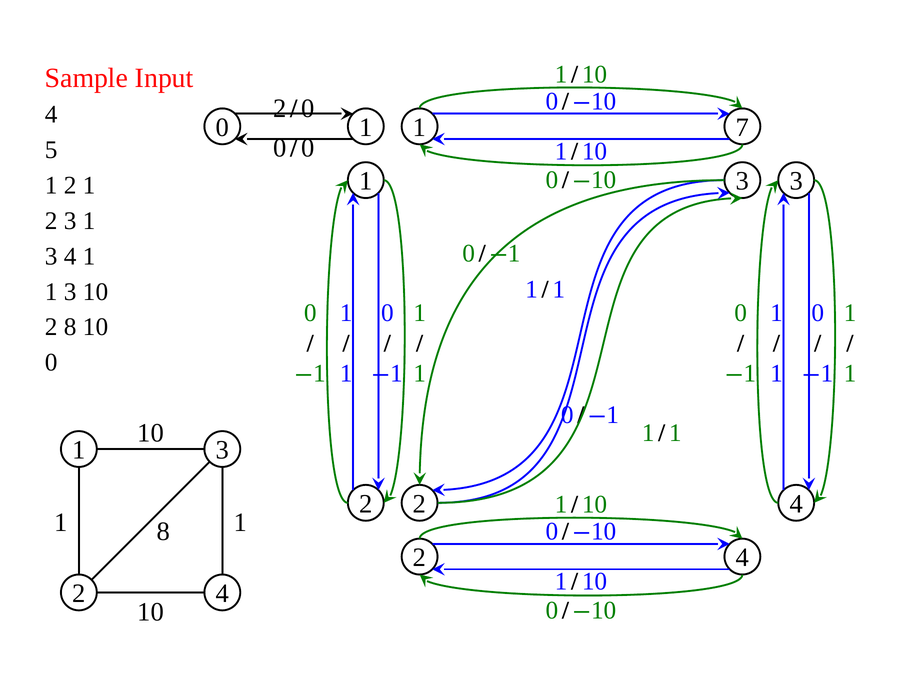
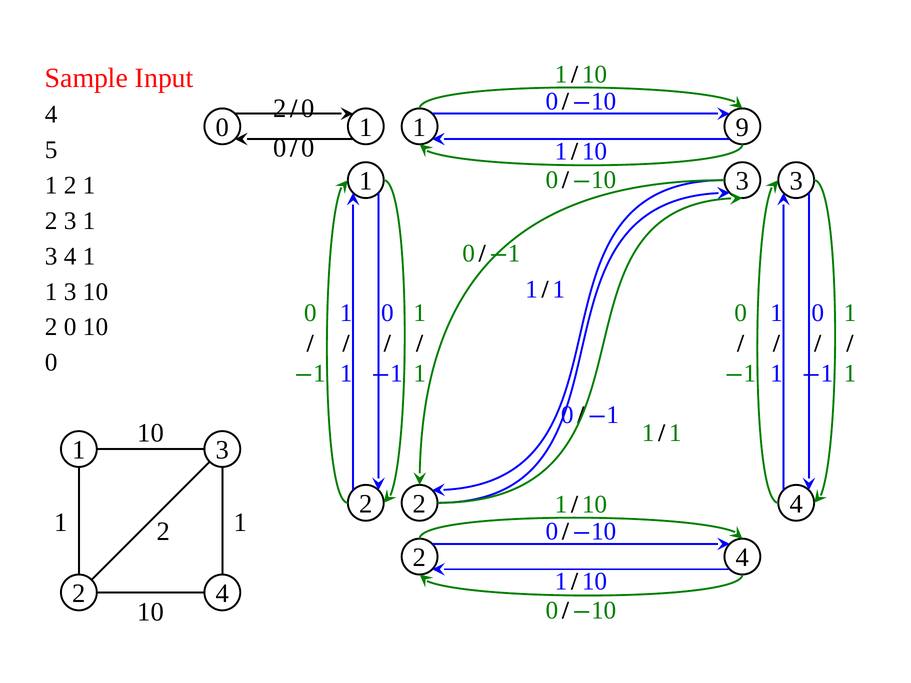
7: 7 -> 9
2 8: 8 -> 0
8 at (163, 532): 8 -> 2
